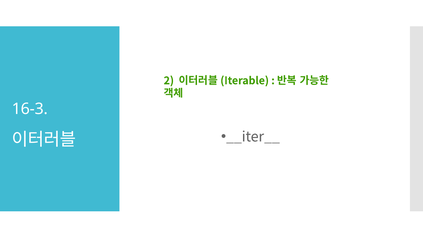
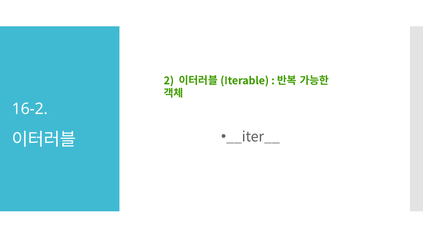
16-3: 16-3 -> 16-2
